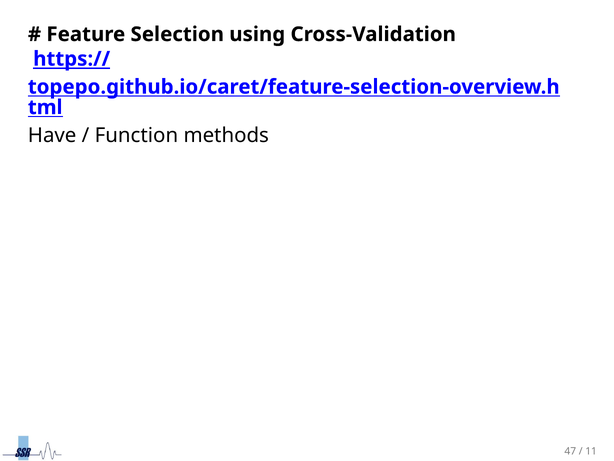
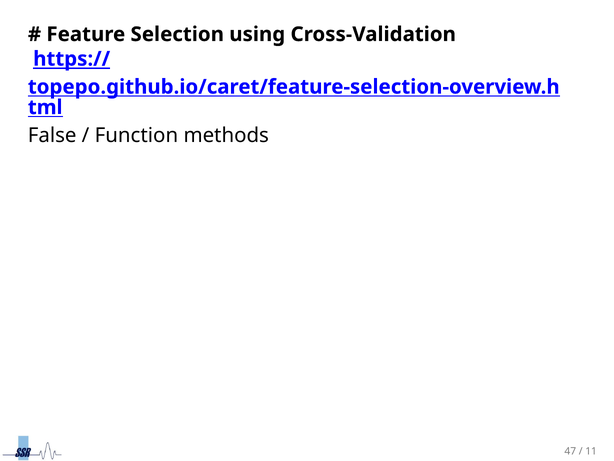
Have: Have -> False
